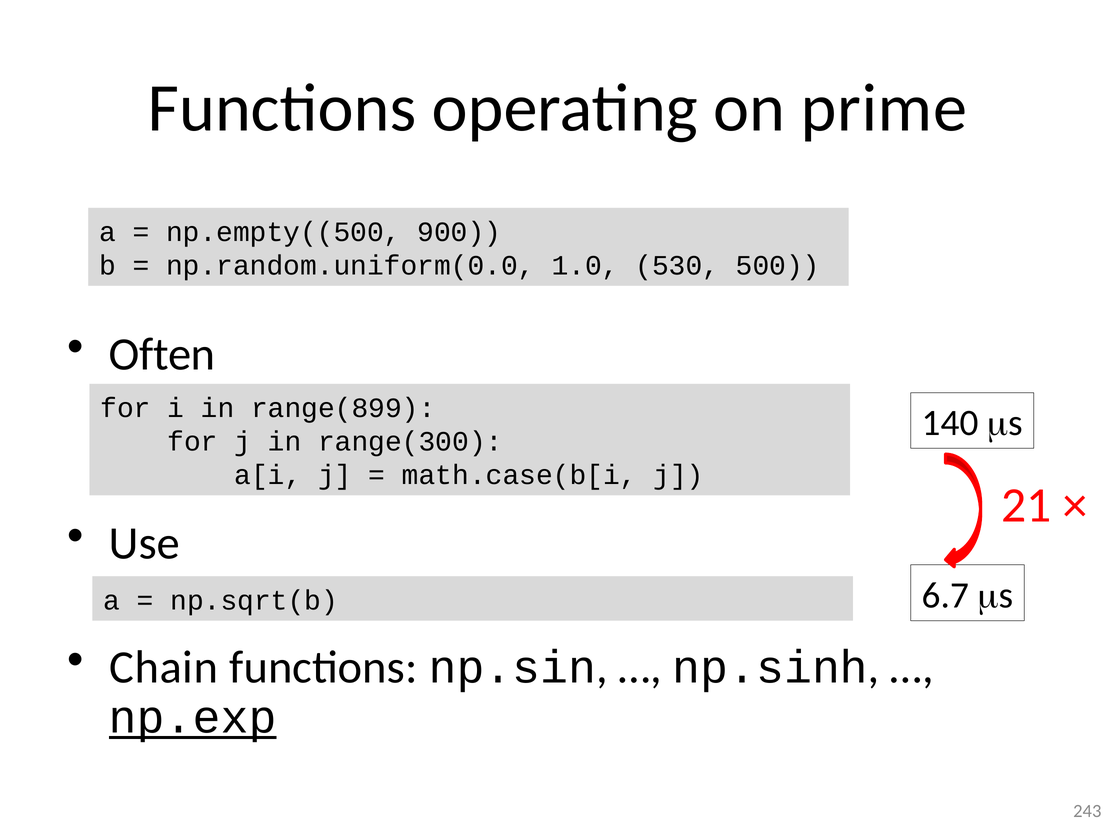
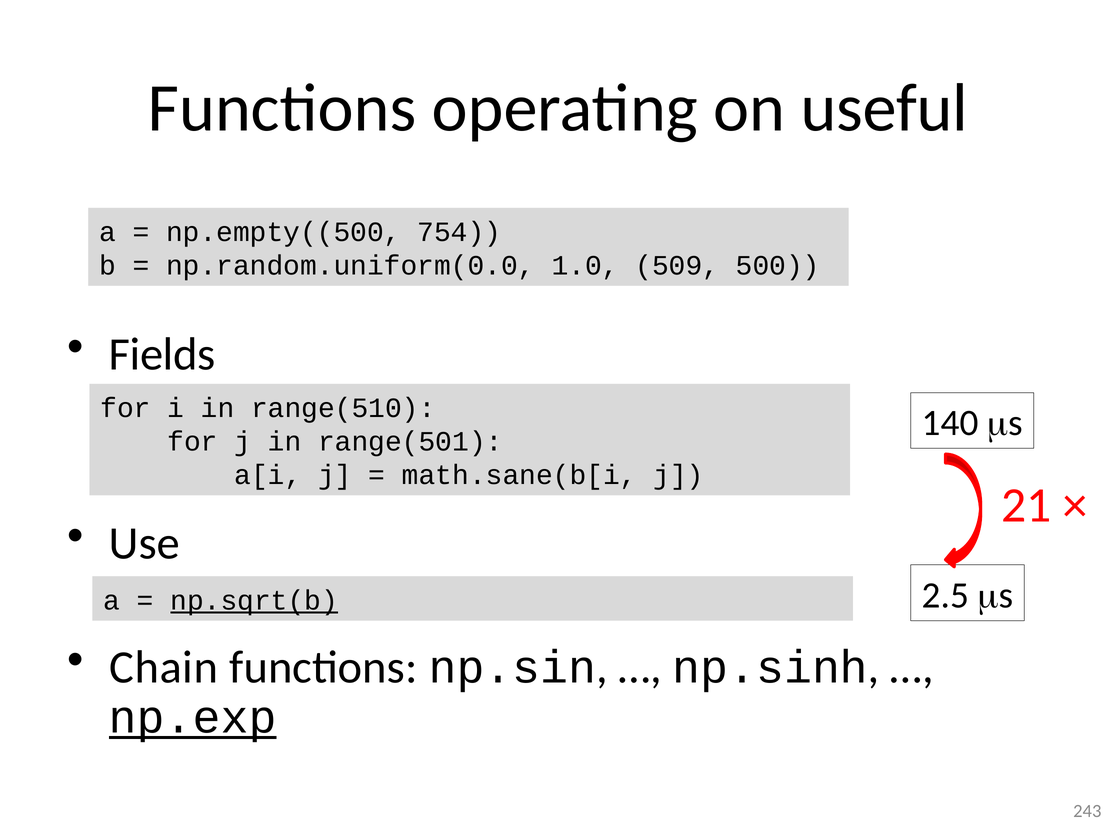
prime: prime -> useful
900: 900 -> 754
530: 530 -> 509
Often: Often -> Fields
range(899: range(899 -> range(510
range(300: range(300 -> range(501
math.case(b[i: math.case(b[i -> math.sane(b[i
6.7: 6.7 -> 2.5
np.sqrt(b underline: none -> present
